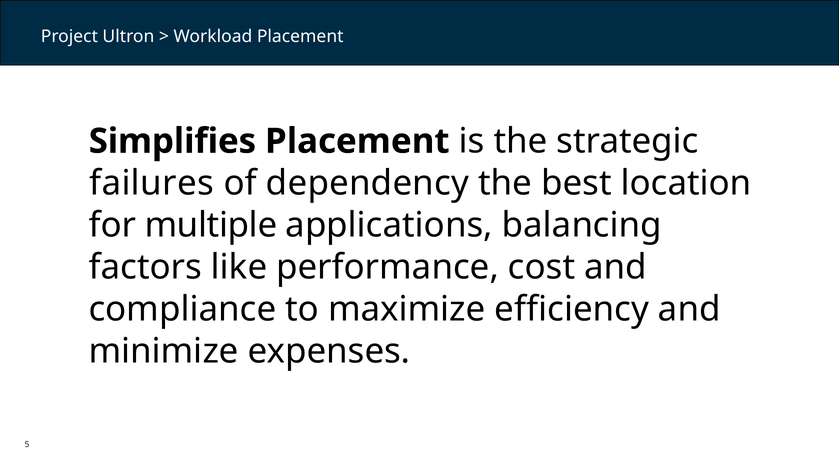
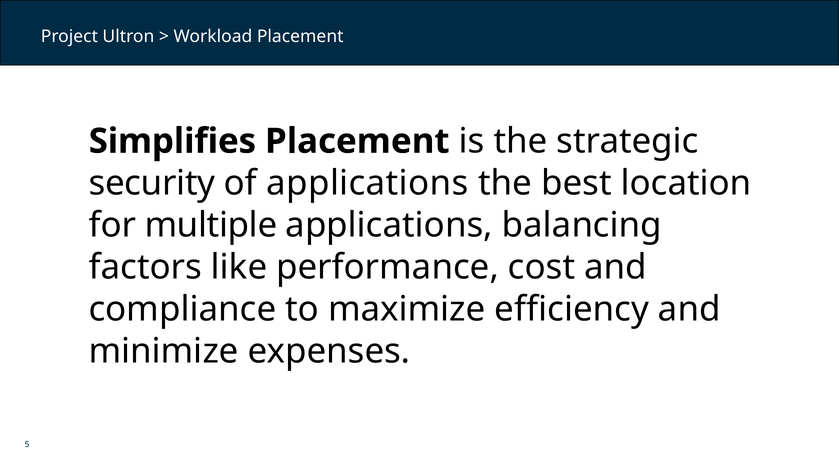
failures: failures -> security
of dependency: dependency -> applications
